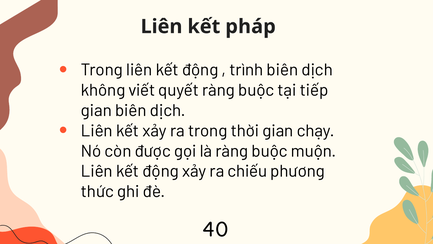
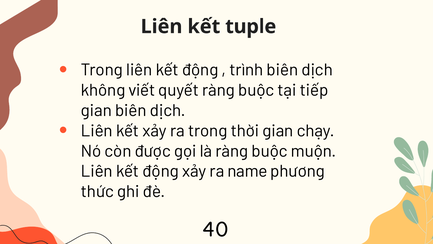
pháp: pháp -> tuple
chiếu: chiếu -> name
